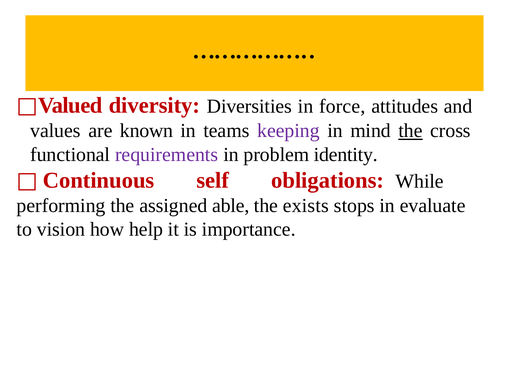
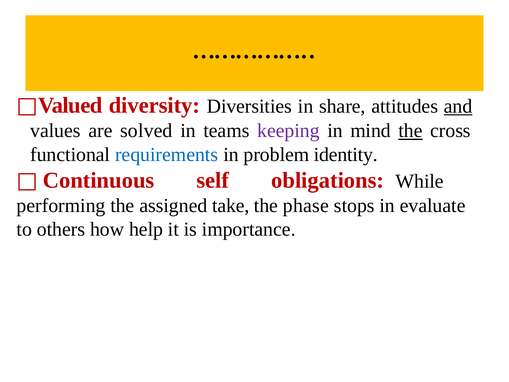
force: force -> share
and underline: none -> present
known: known -> solved
requirements colour: purple -> blue
able: able -> take
exists: exists -> phase
vision: vision -> others
